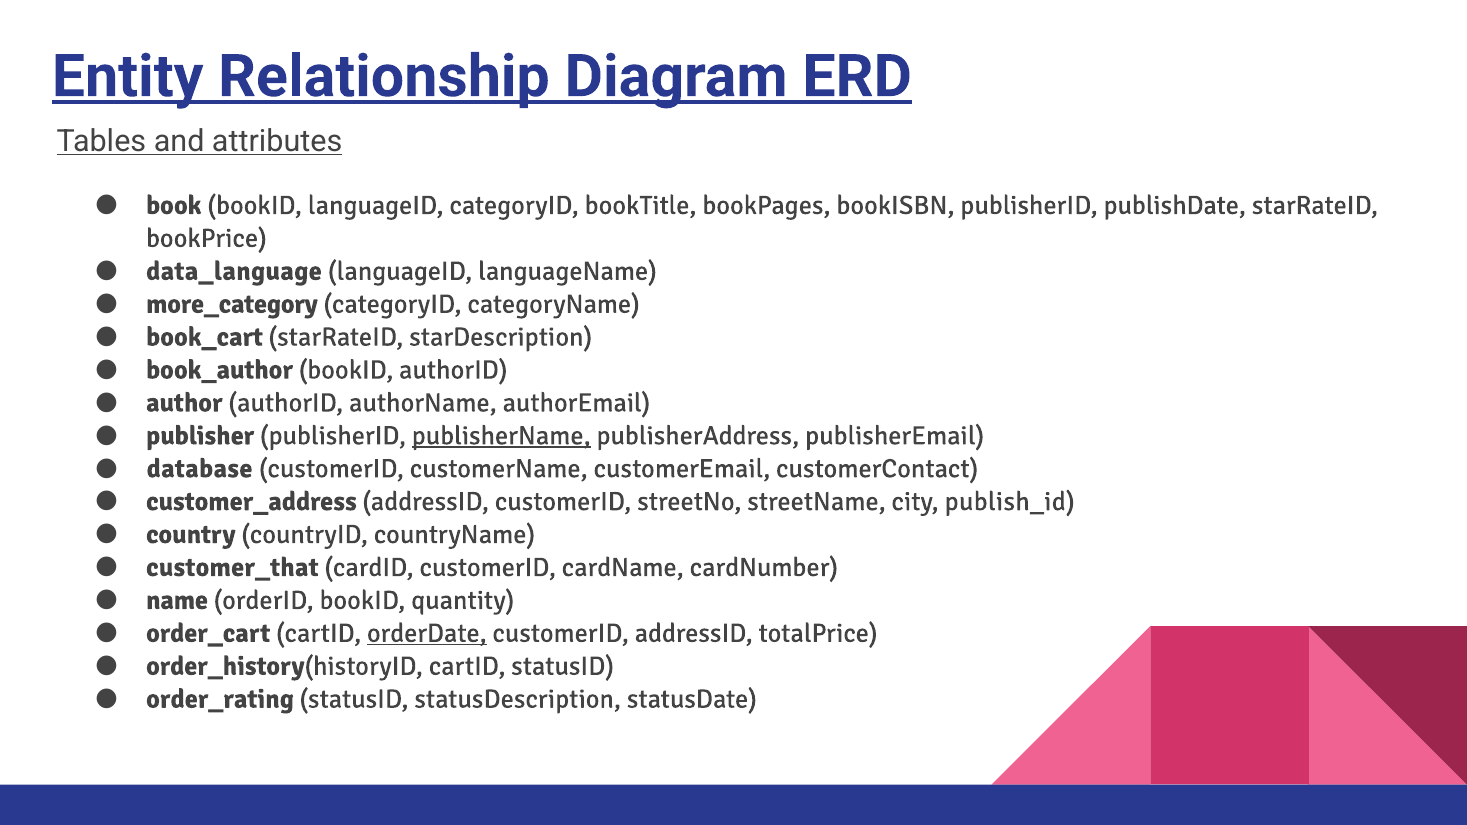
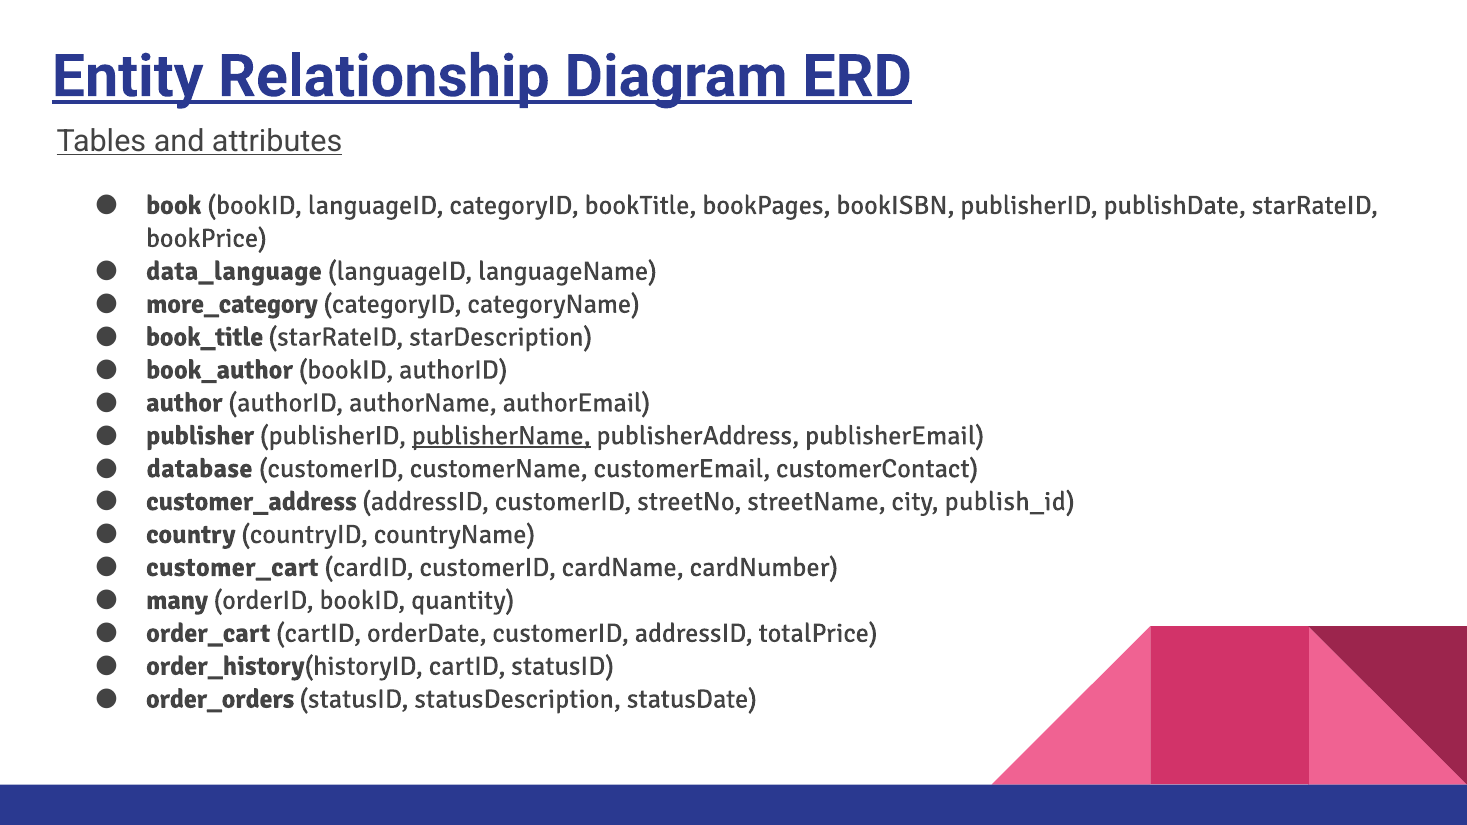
book_cart: book_cart -> book_title
customer_that: customer_that -> customer_cart
name: name -> many
orderDate underline: present -> none
order_rating: order_rating -> order_orders
